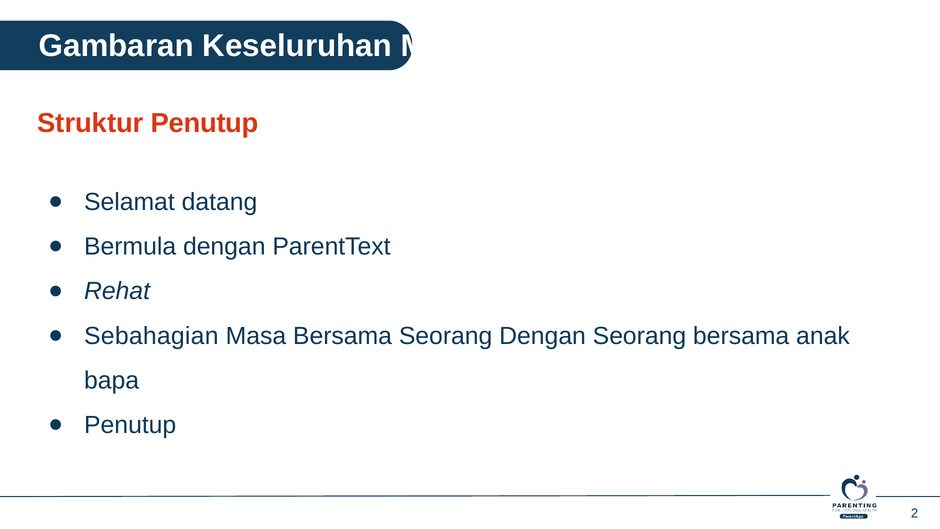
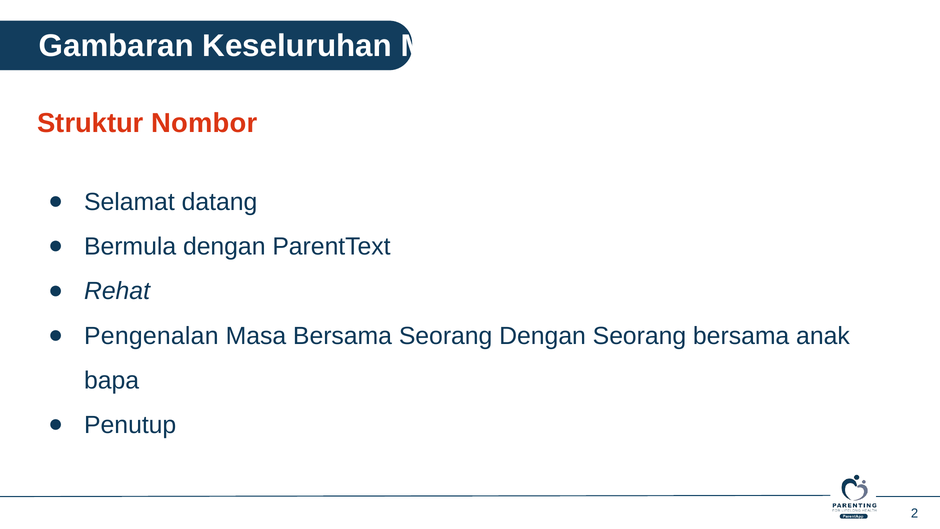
Struktur Penutup: Penutup -> Nombor
Sebahagian: Sebahagian -> Pengenalan
